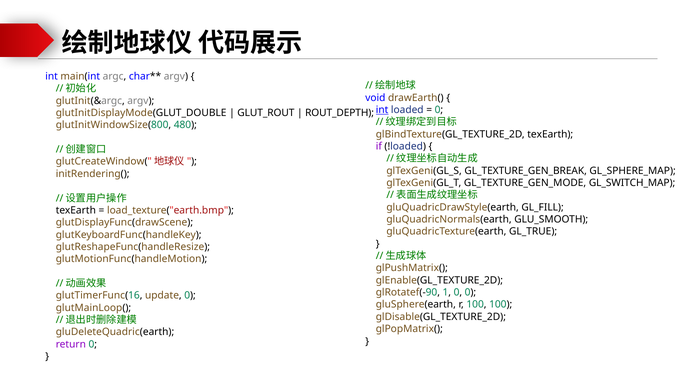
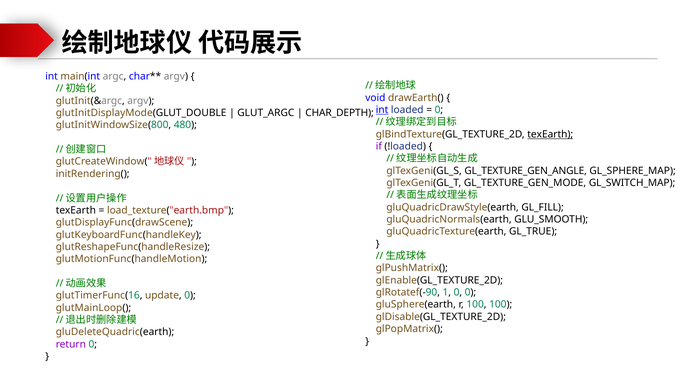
GLUT_ROUT: GLUT_ROUT -> GLUT_ARGC
ROUT_DEPTH: ROUT_DEPTH -> CHAR_DEPTH
texEarth at (550, 134) underline: none -> present
GL_TEXTURE_GEN_BREAK: GL_TEXTURE_GEN_BREAK -> GL_TEXTURE_GEN_ANGLE
